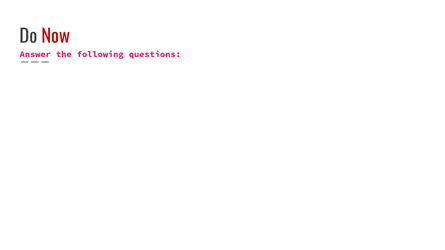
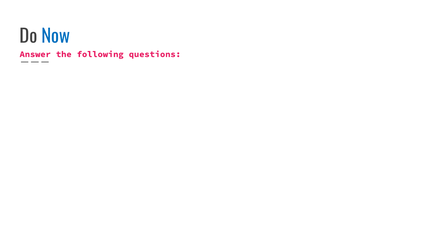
Now colour: red -> blue
